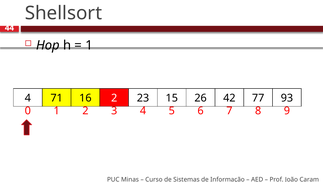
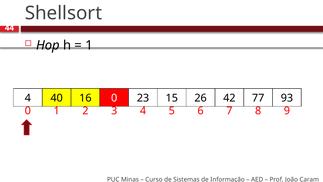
71: 71 -> 40
16 2: 2 -> 0
